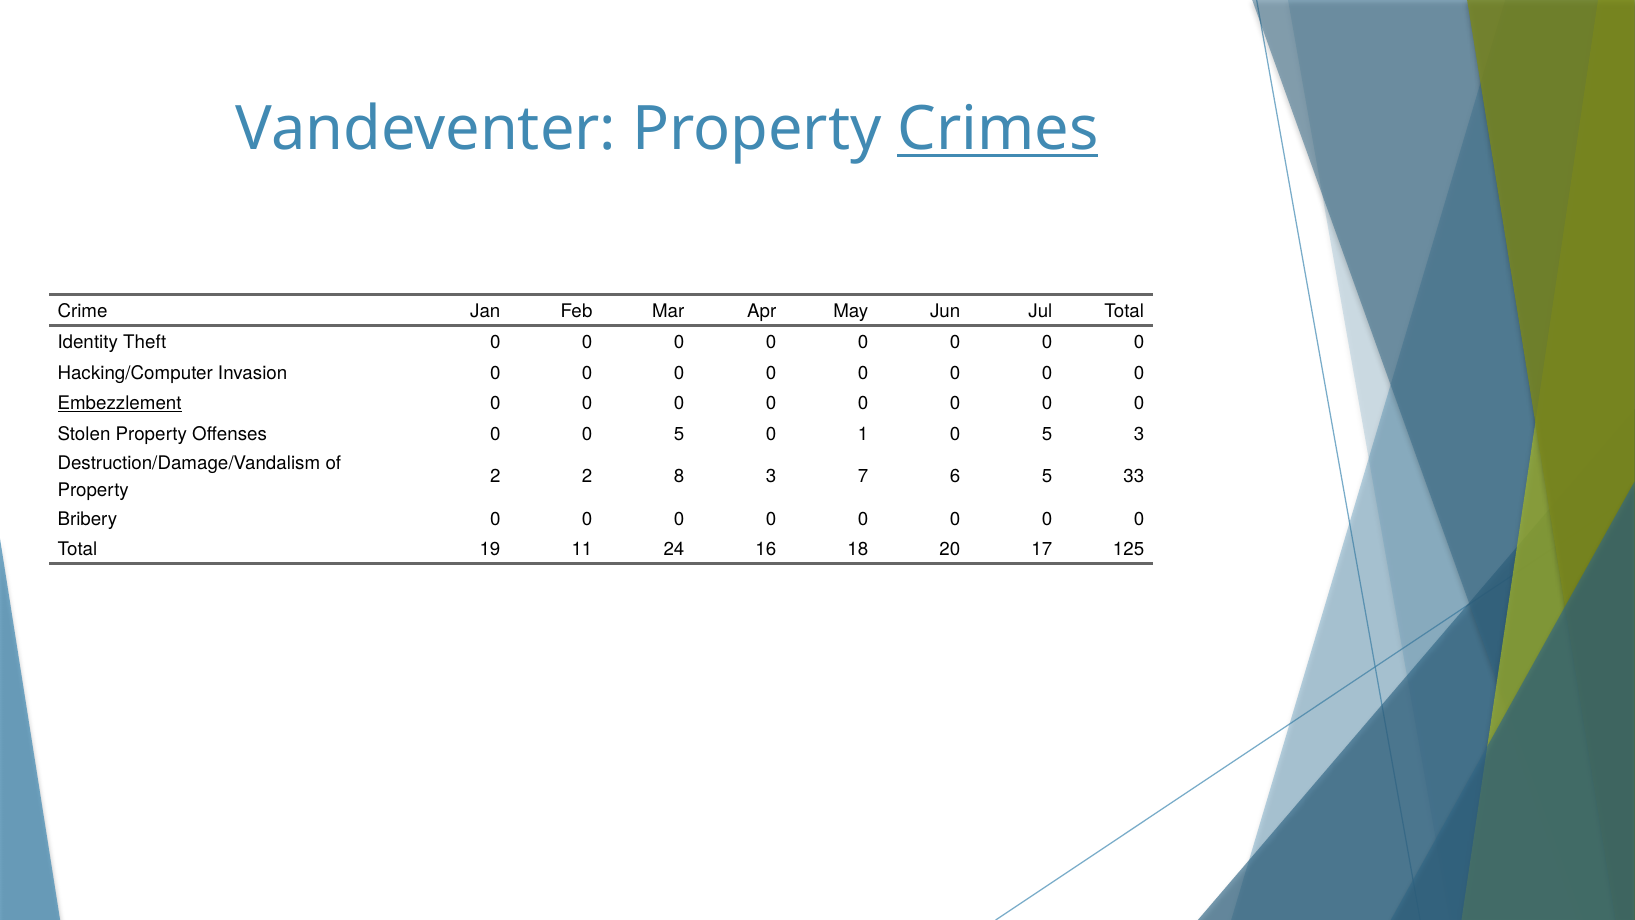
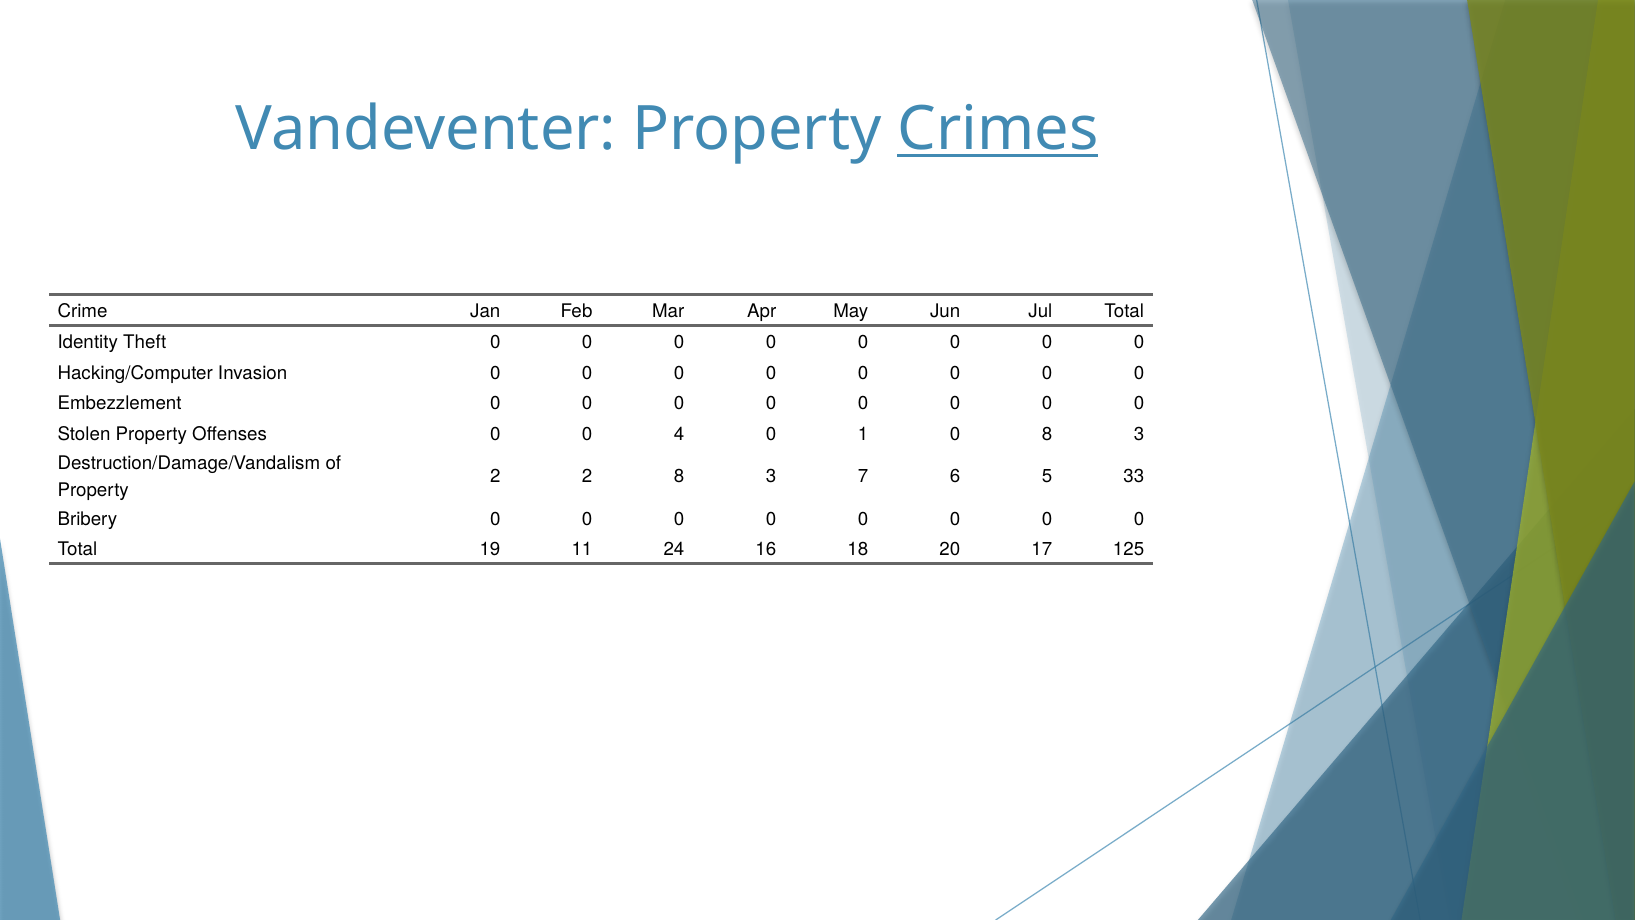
Embezzlement underline: present -> none
0 0 5: 5 -> 4
1 0 5: 5 -> 8
